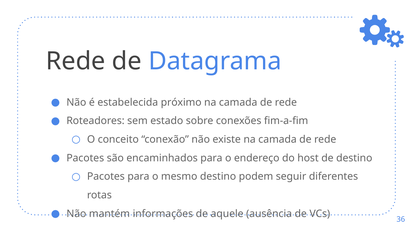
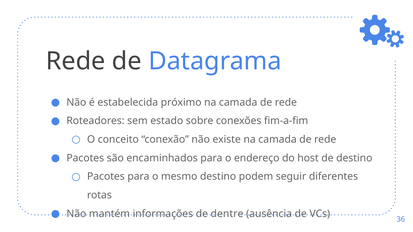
aquele: aquele -> dentre
